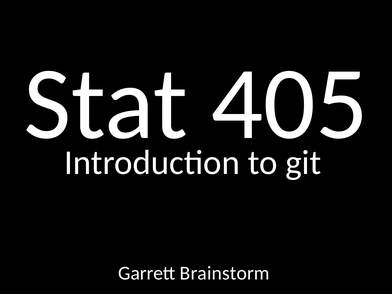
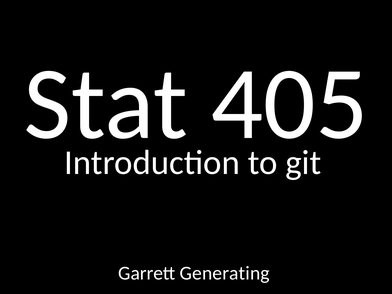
Brainstorm: Brainstorm -> Generating
